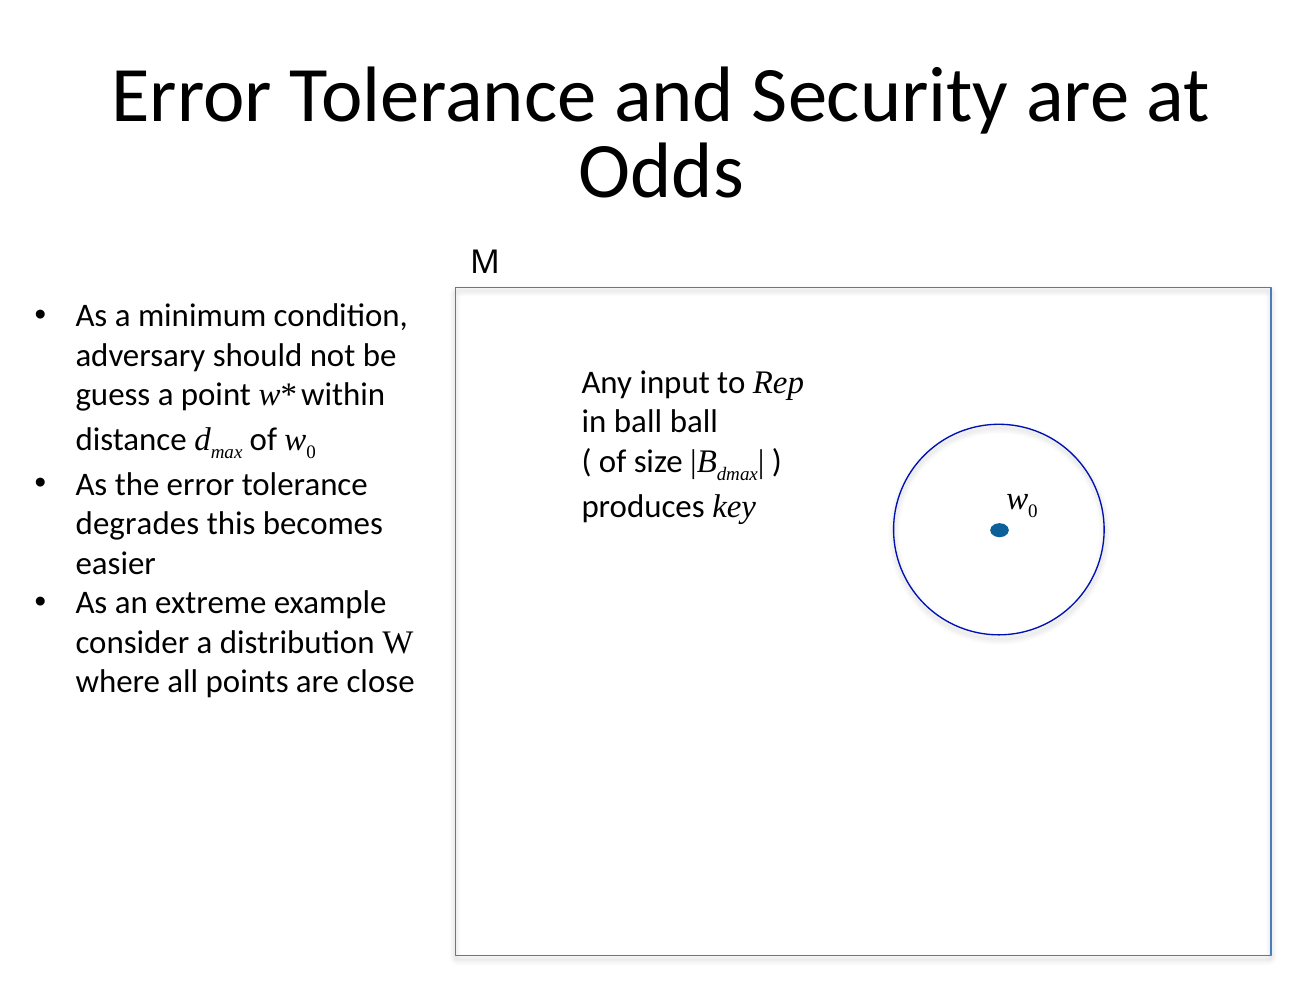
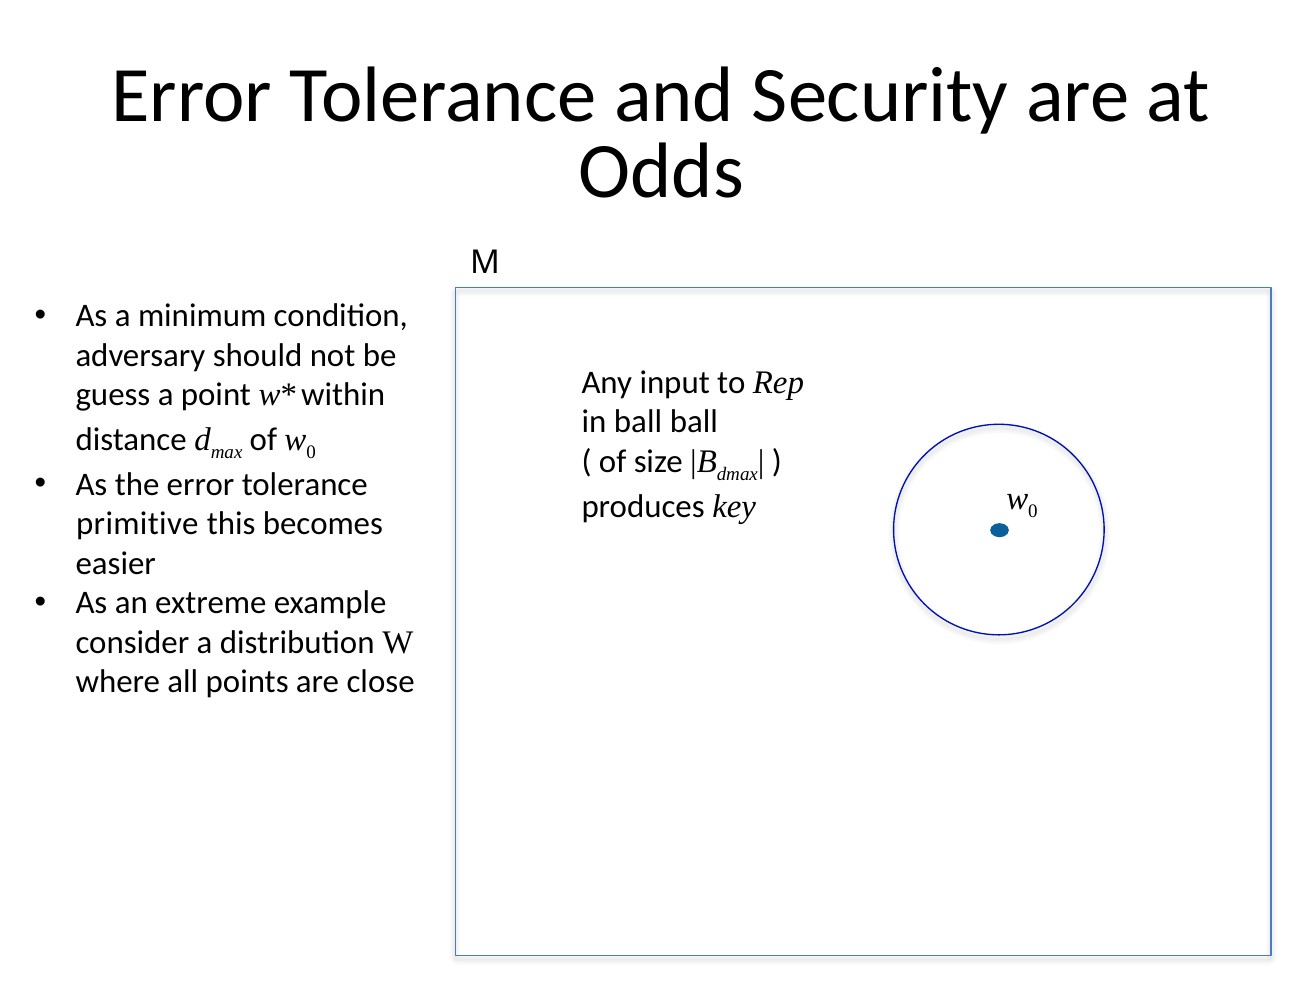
degrades: degrades -> primitive
